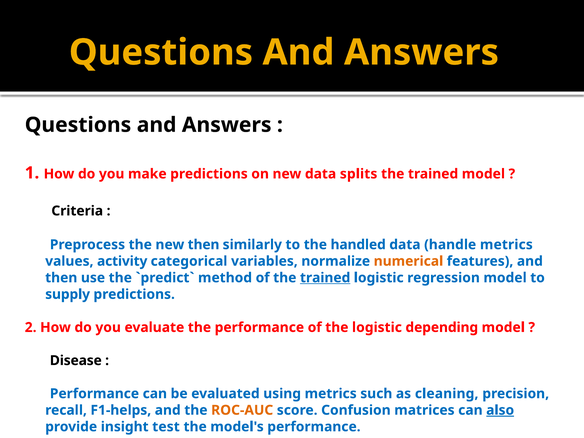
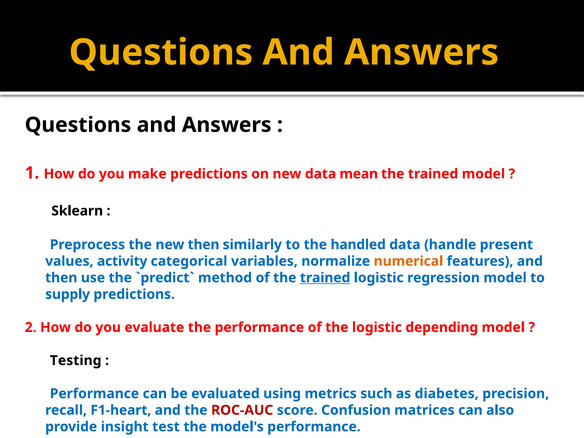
splits: splits -> mean
Criteria: Criteria -> Sklearn
handle metrics: metrics -> present
Disease: Disease -> Testing
cleaning: cleaning -> diabetes
F1-helps: F1-helps -> F1-heart
ROC-AUC colour: orange -> red
also underline: present -> none
